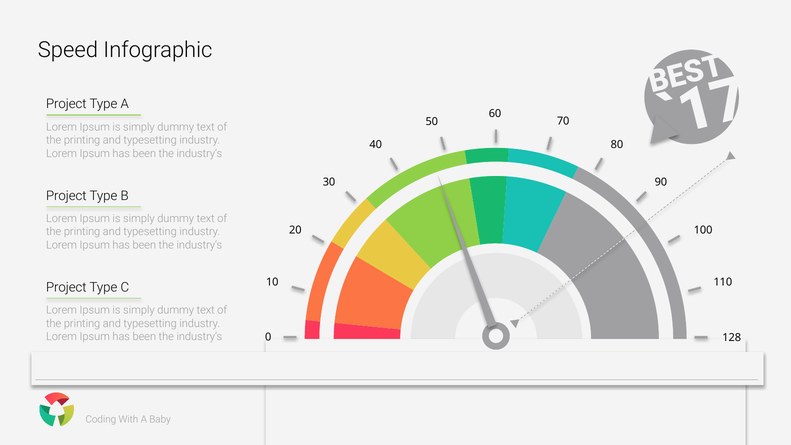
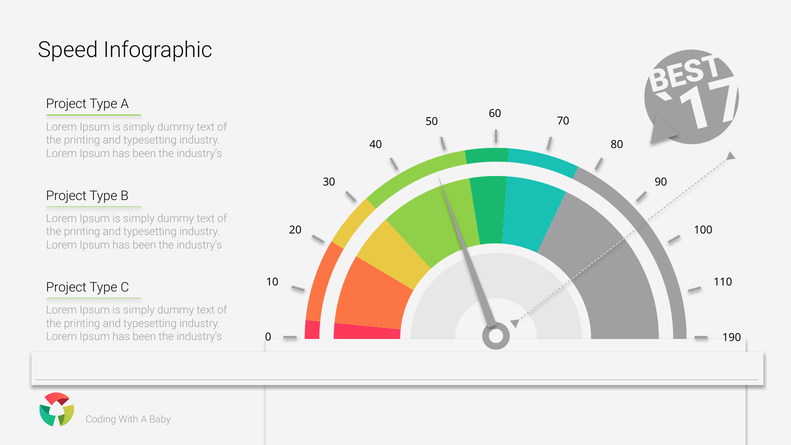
128: 128 -> 190
